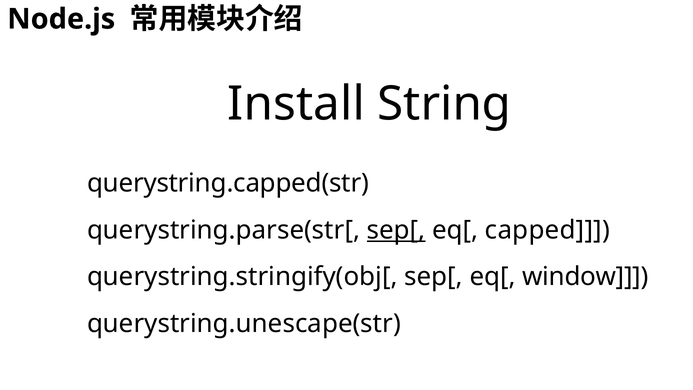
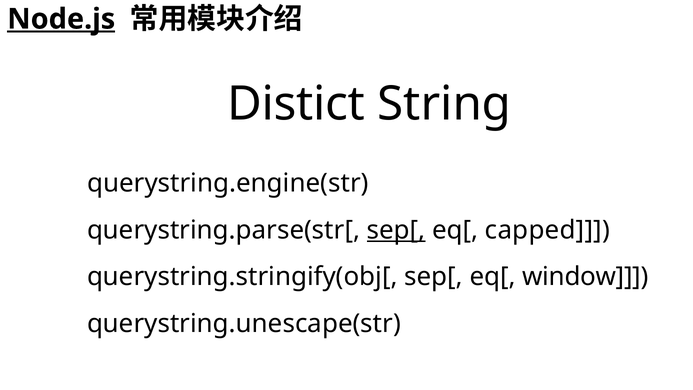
Node.js underline: none -> present
Install: Install -> Distict
querystring.capped(str: querystring.capped(str -> querystring.engine(str
